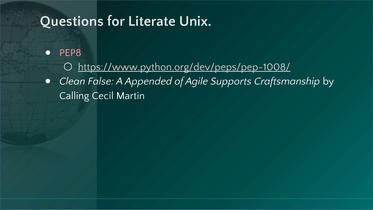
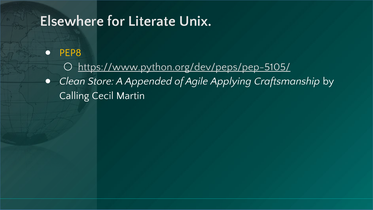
Questions: Questions -> Elsewhere
PEP8 colour: pink -> yellow
https://www.python.org/dev/peps/pep-1008/: https://www.python.org/dev/peps/pep-1008/ -> https://www.python.org/dev/peps/pep-5105/
False: False -> Store
Supports: Supports -> Applying
